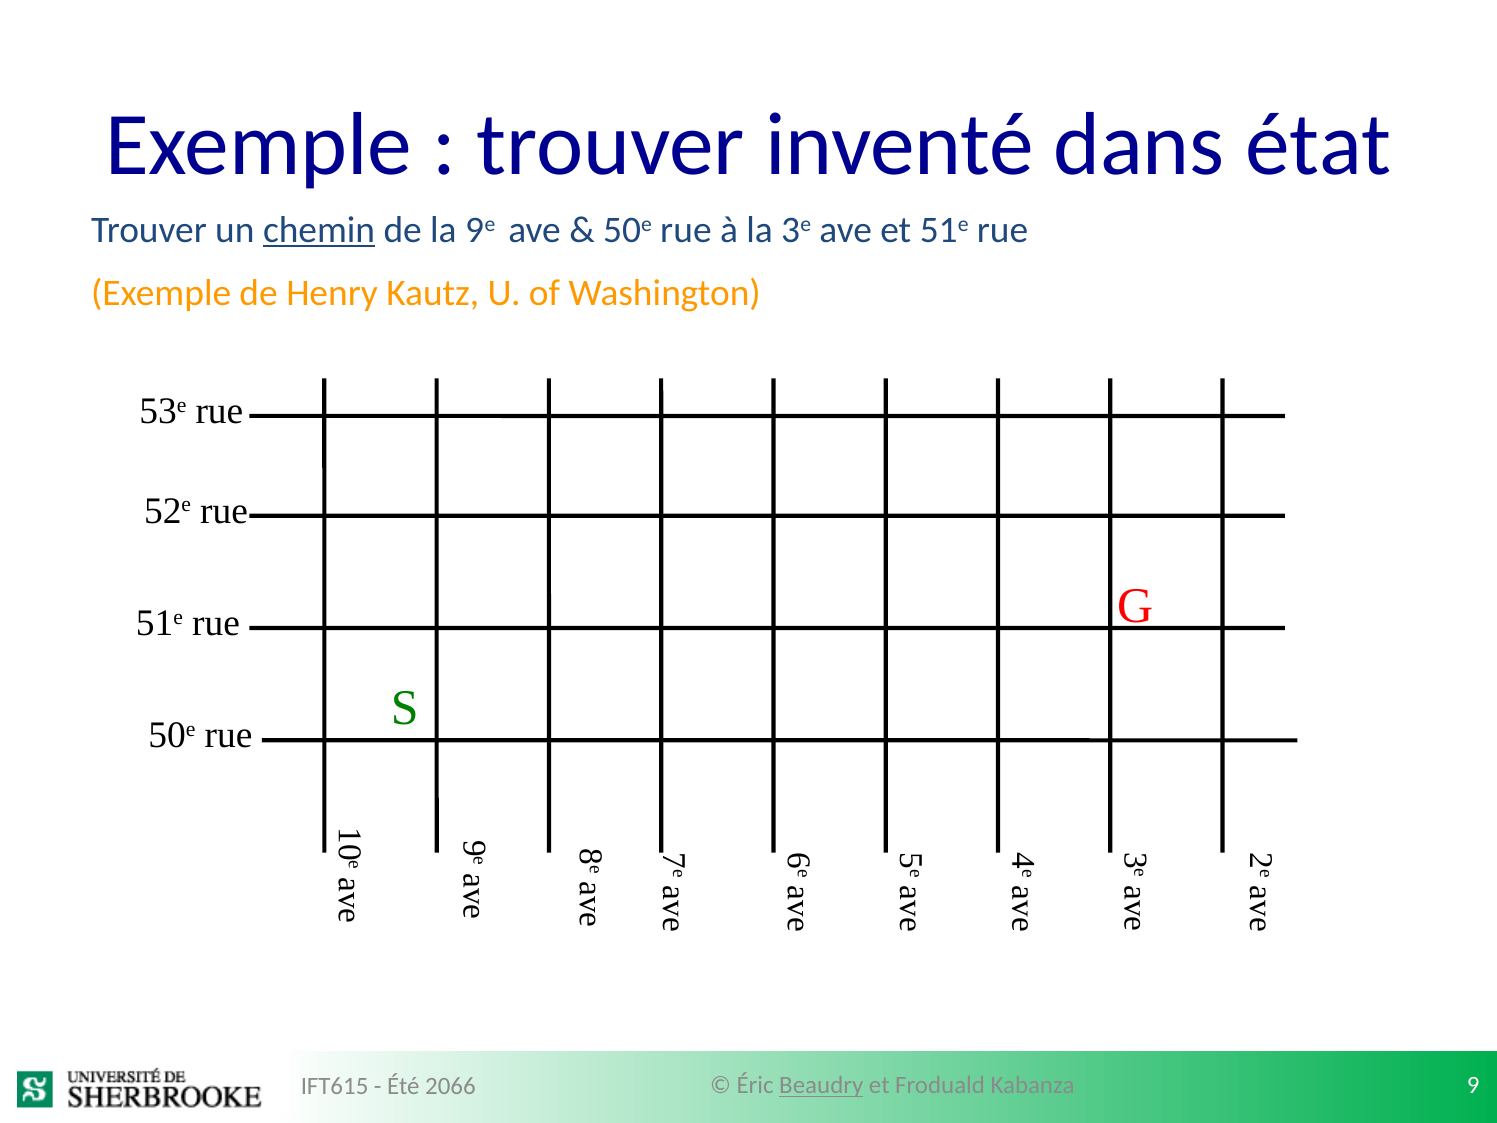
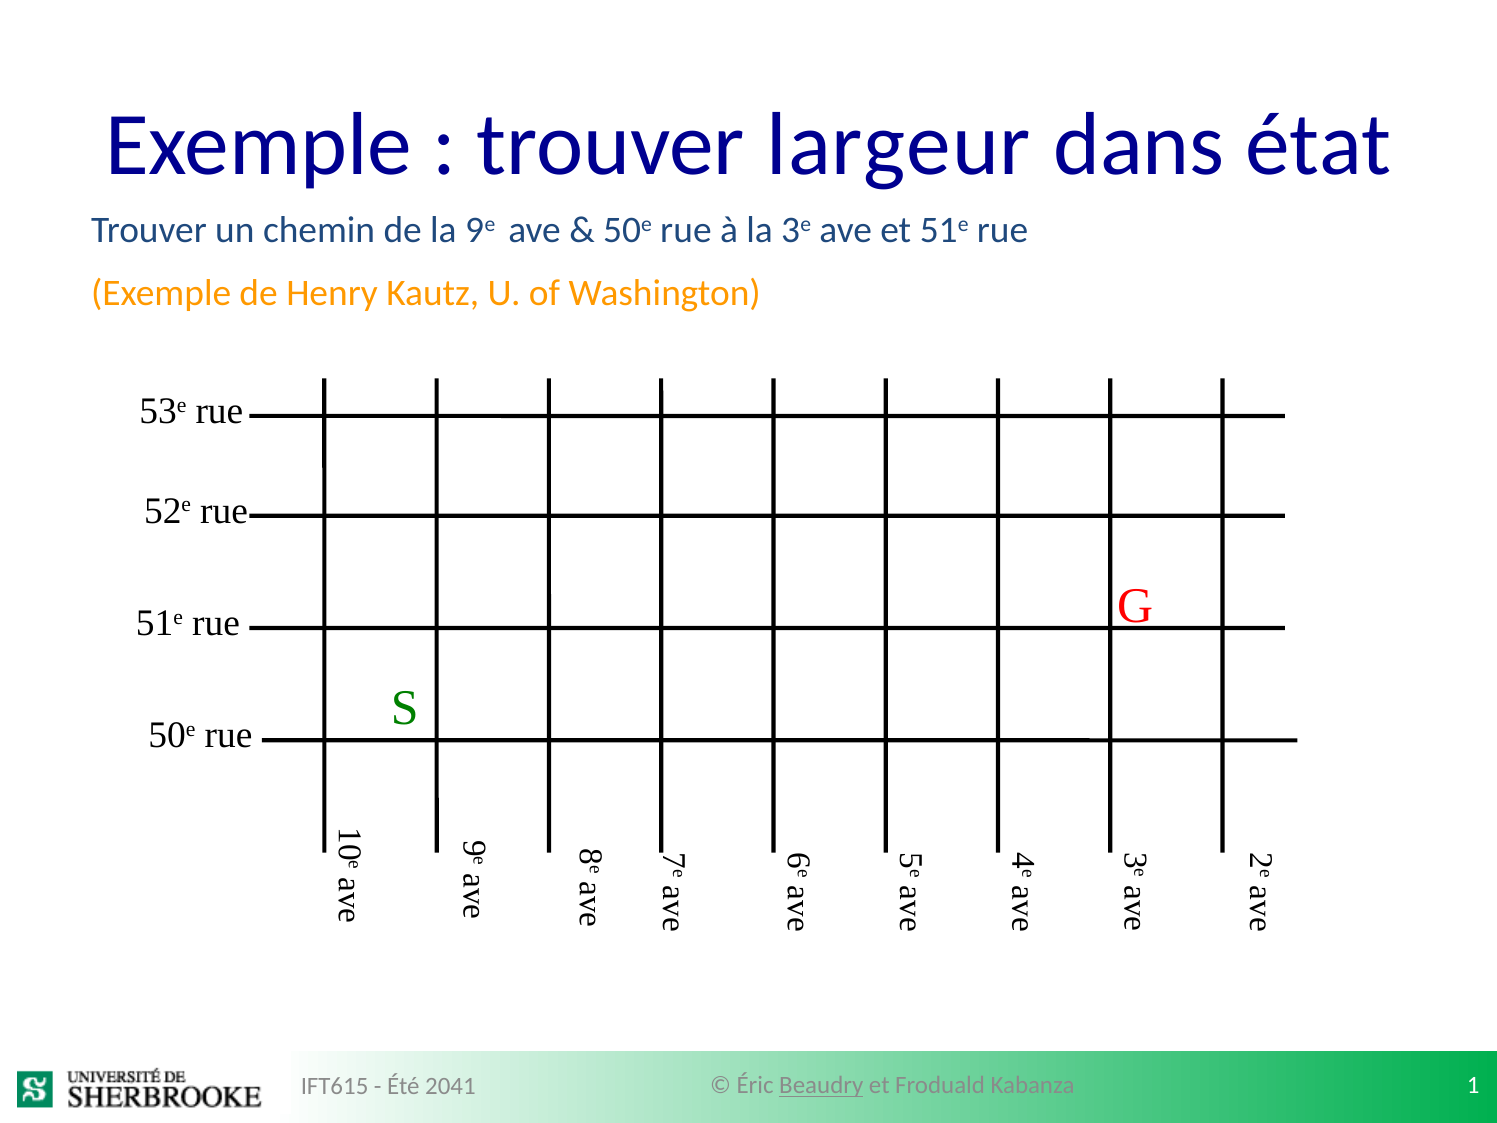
inventé: inventé -> largeur
chemin underline: present -> none
Kabanza 9: 9 -> 1
2066: 2066 -> 2041
